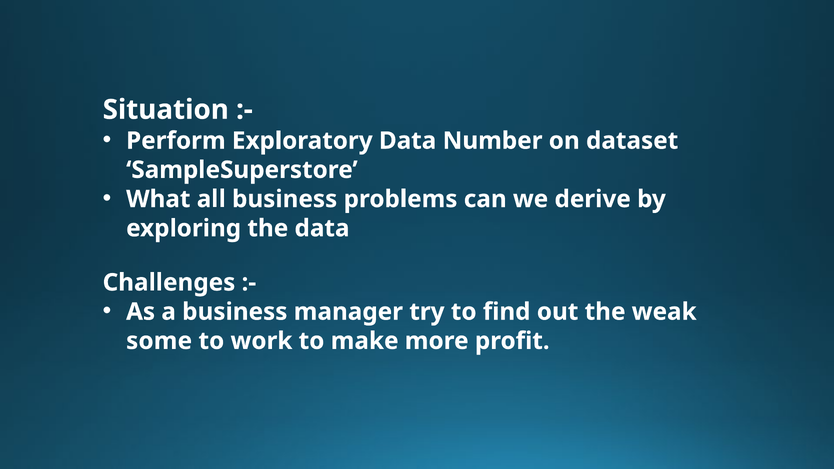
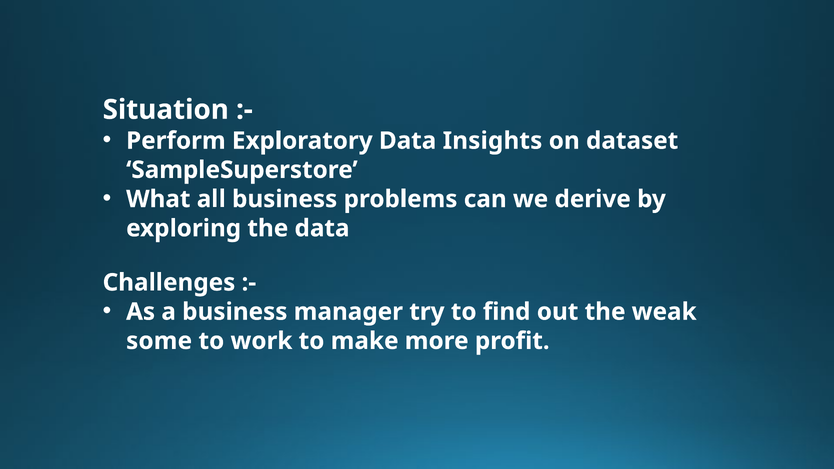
Number: Number -> Insights
